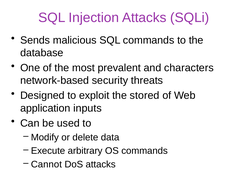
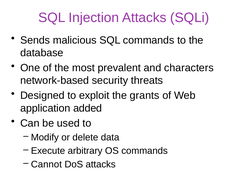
stored: stored -> grants
inputs: inputs -> added
